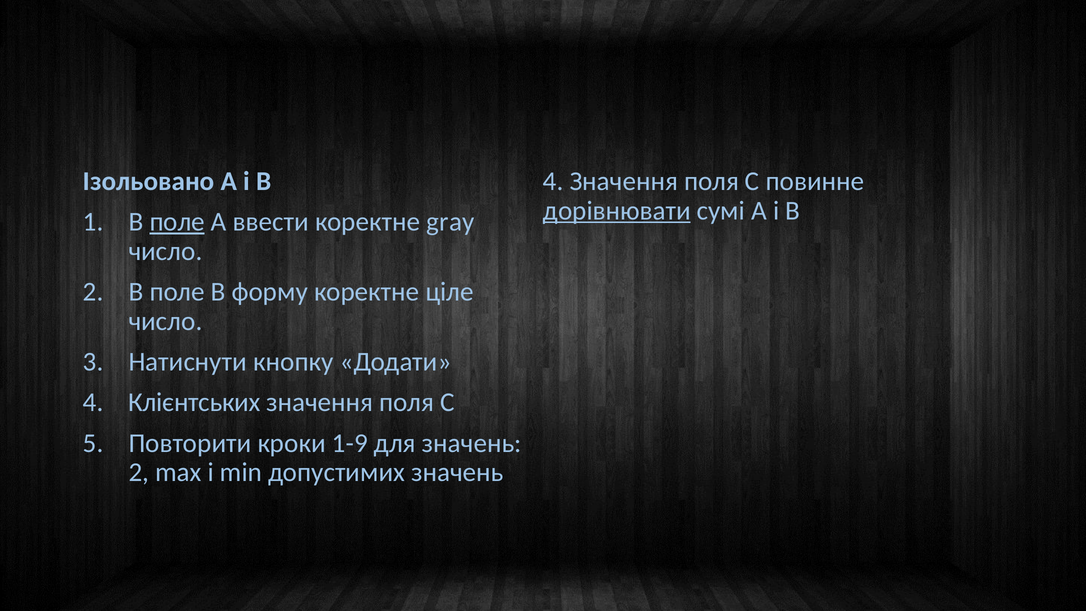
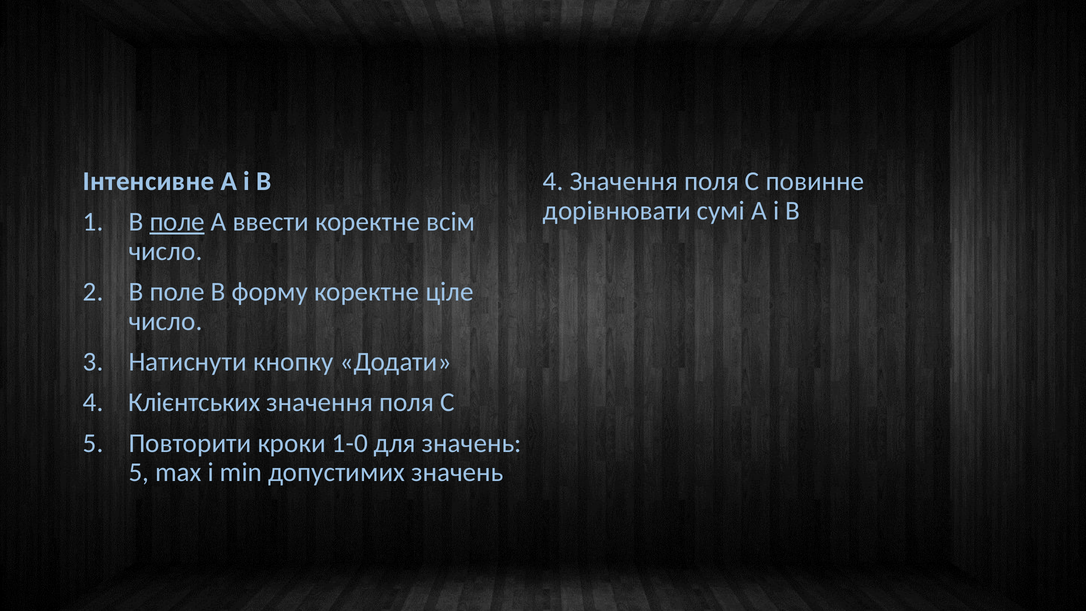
Ізольовано: Ізольовано -> Інтенсивне
дорівнювати underline: present -> none
gray: gray -> всім
1-9: 1-9 -> 1-0
2 at (139, 472): 2 -> 5
